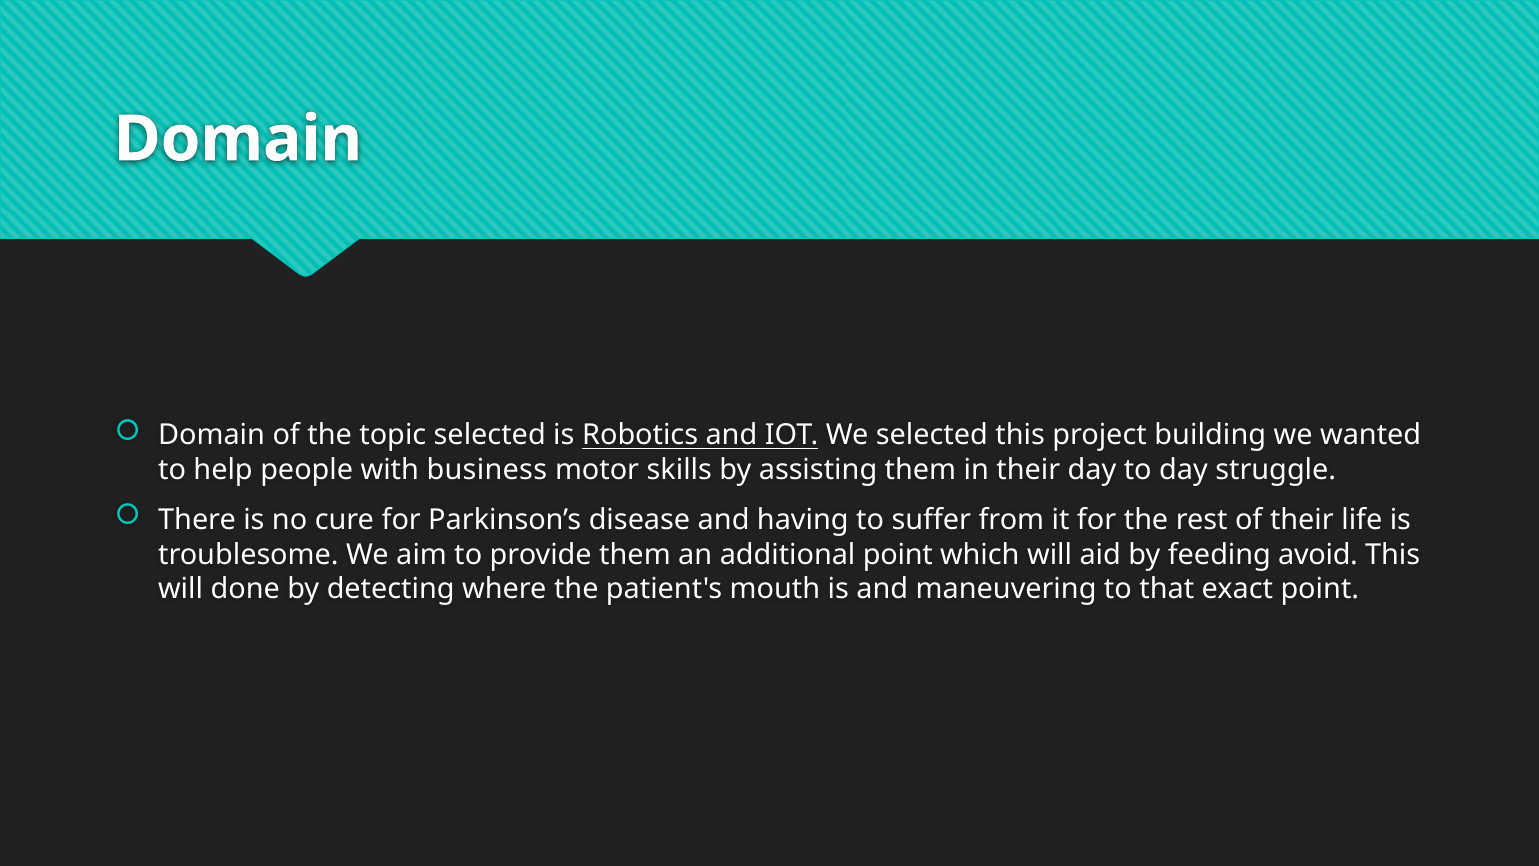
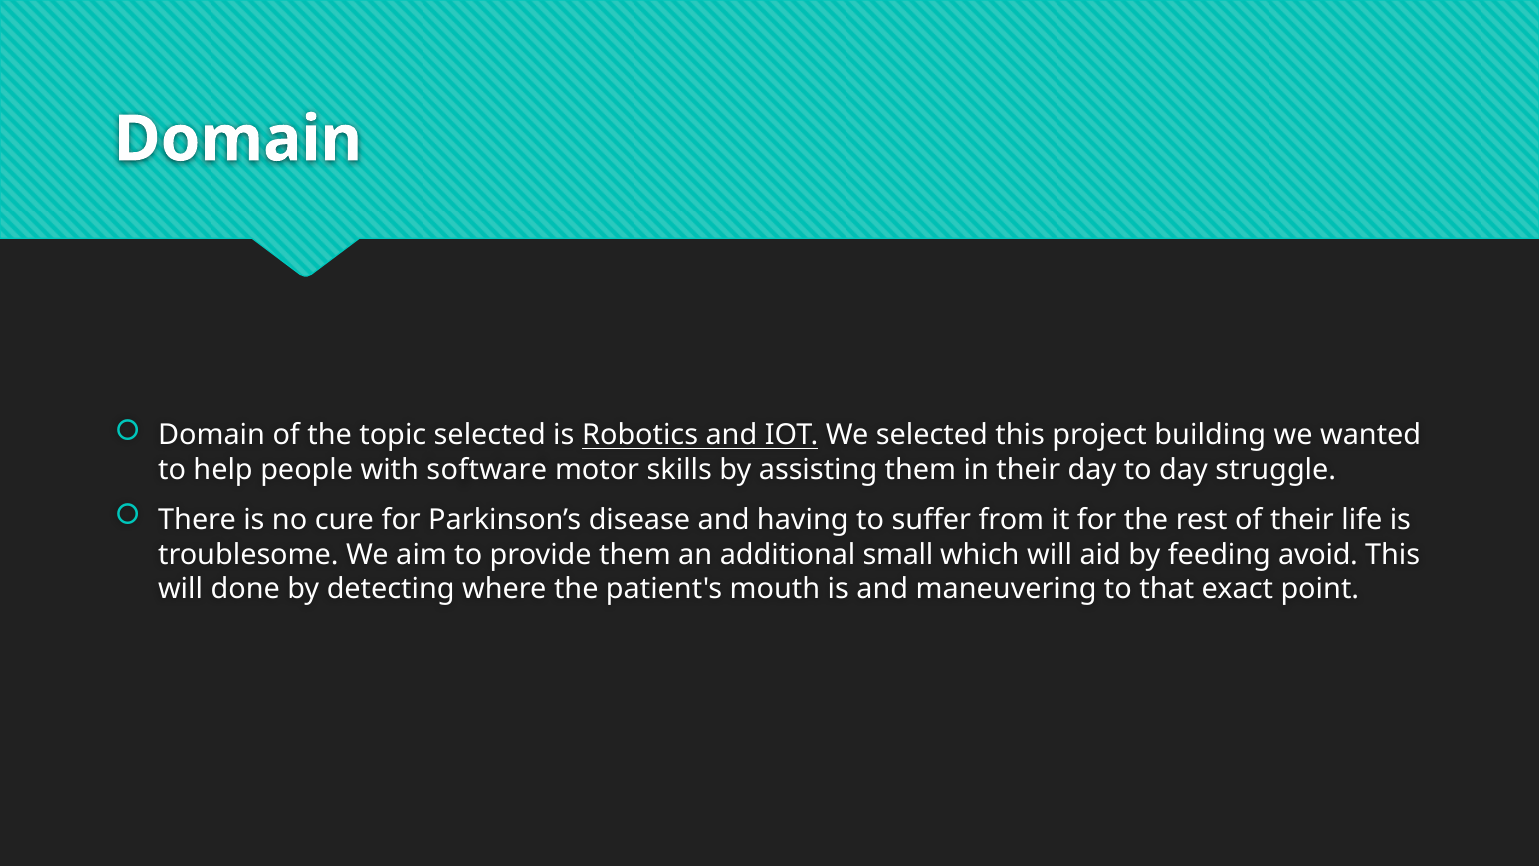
business: business -> software
additional point: point -> small
